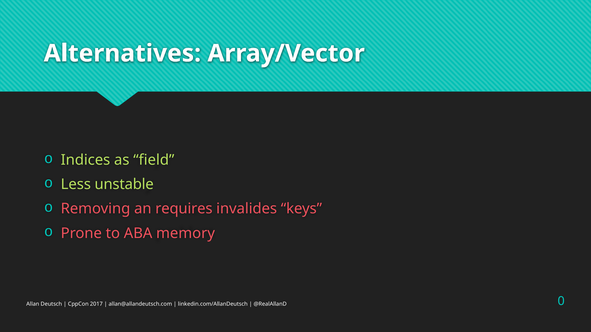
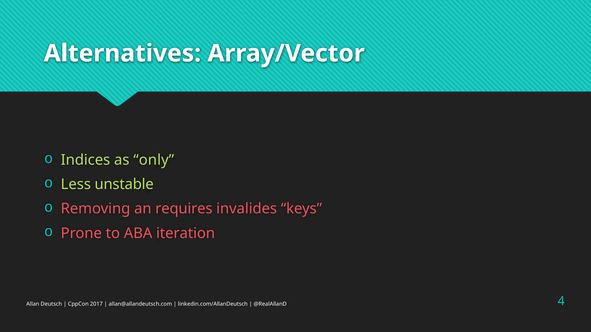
field: field -> only
memory: memory -> iteration
0: 0 -> 4
